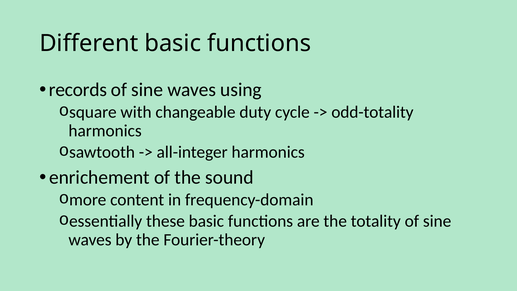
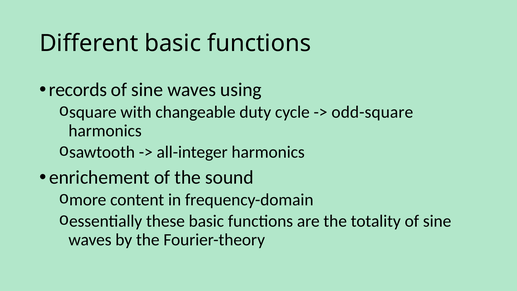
odd-totality: odd-totality -> odd-square
